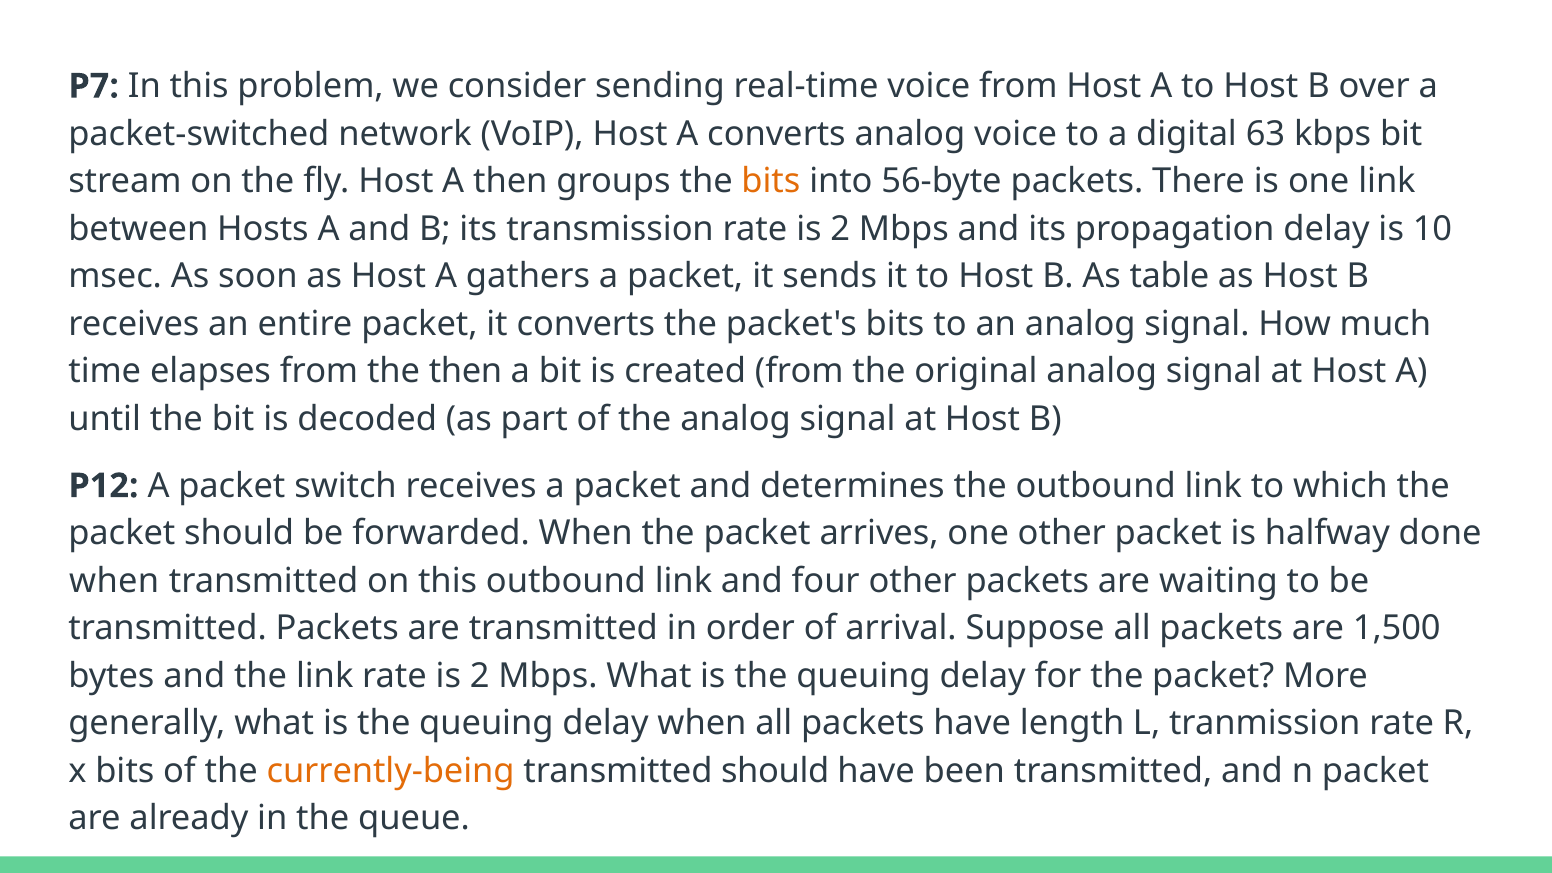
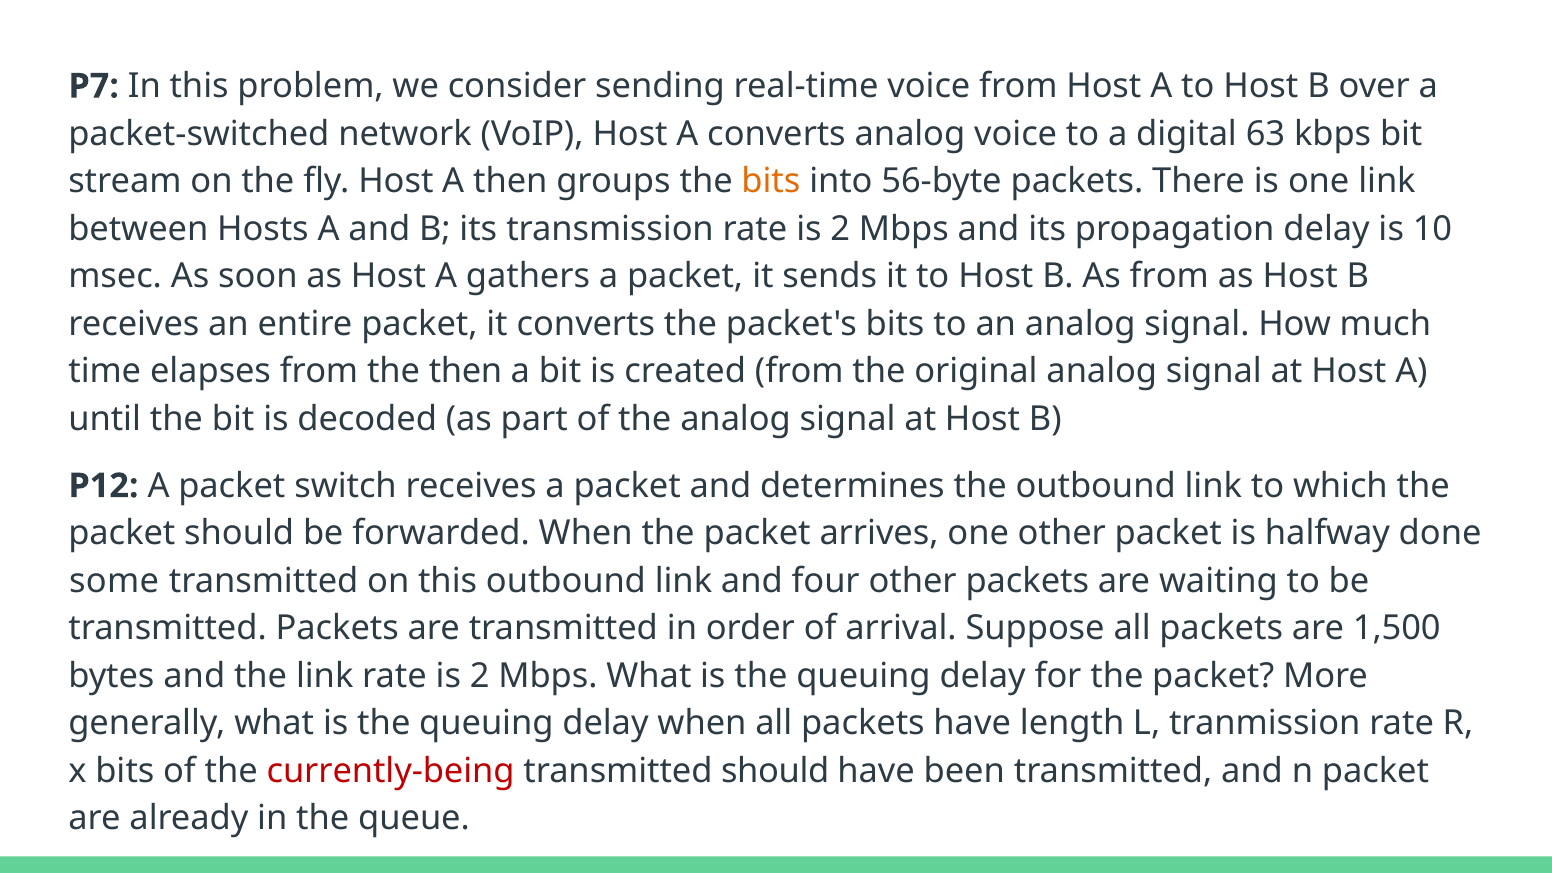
As table: table -> from
when at (114, 581): when -> some
currently-being colour: orange -> red
